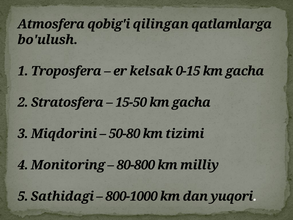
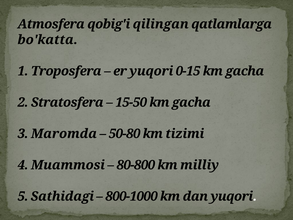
bo'ulush: bo'ulush -> bo'katta
er kelsak: kelsak -> yuqori
Miqdorini: Miqdorini -> Maromda
Monitoring: Monitoring -> Muammosi
